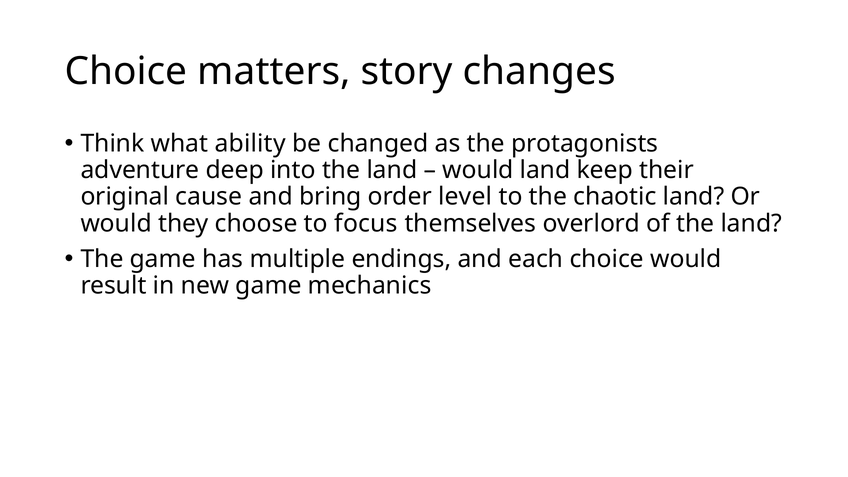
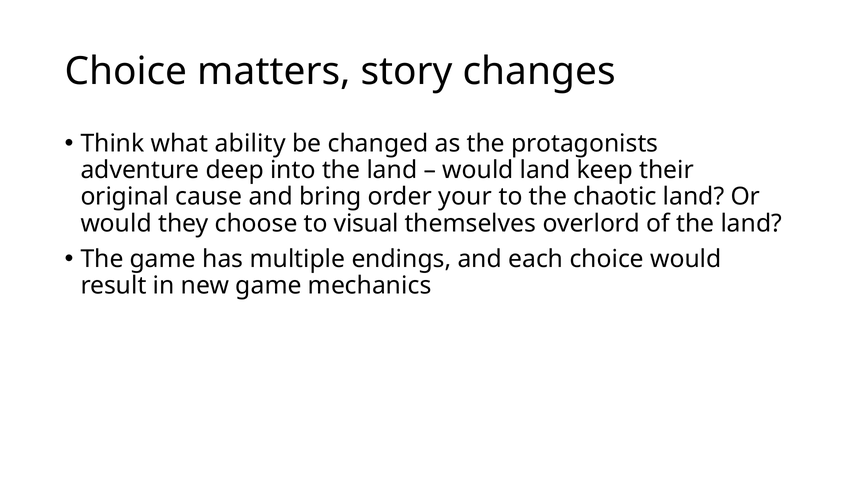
level: level -> your
focus: focus -> visual
